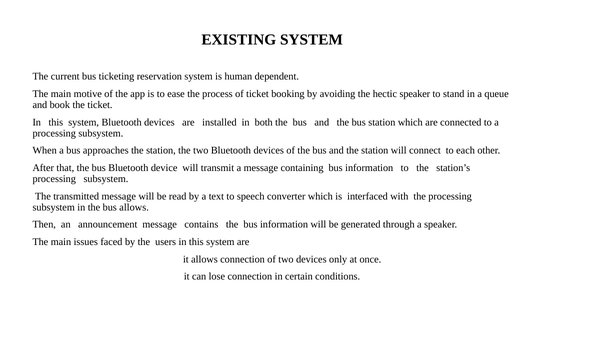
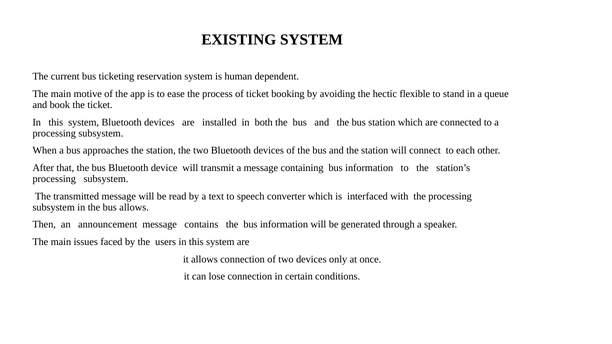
hectic speaker: speaker -> flexible
